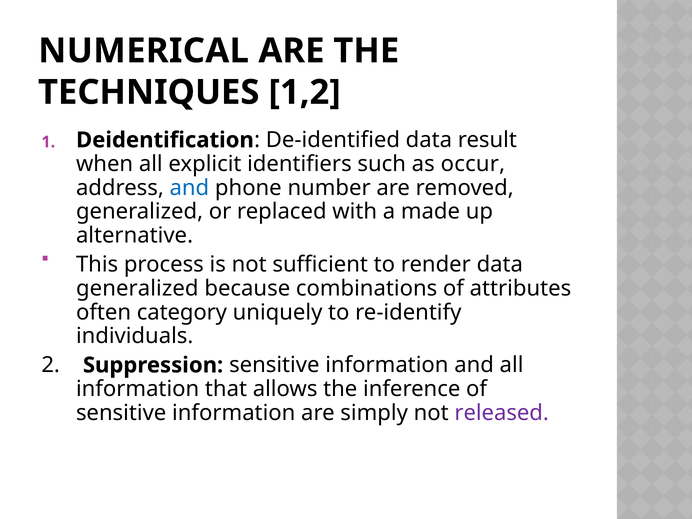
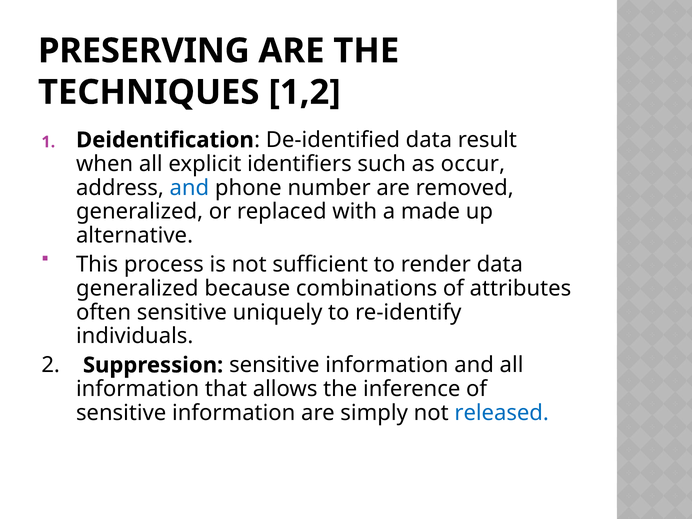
NUMERICAL: NUMERICAL -> PRESERVING
often category: category -> sensitive
released colour: purple -> blue
